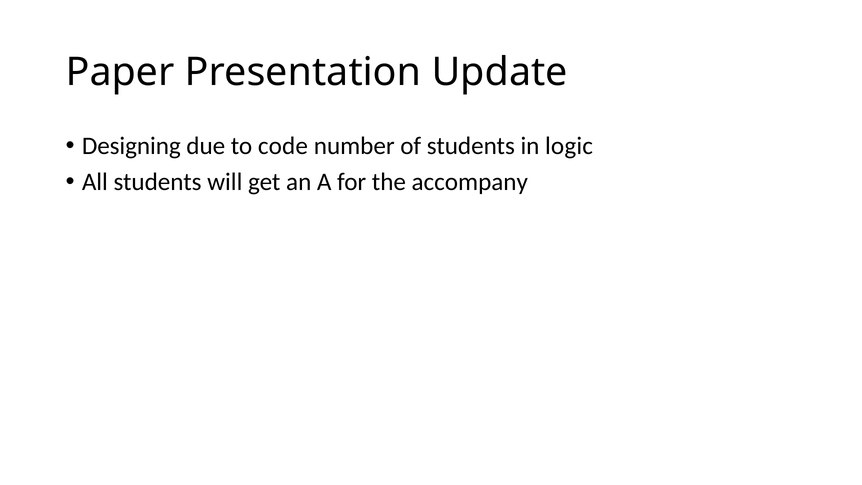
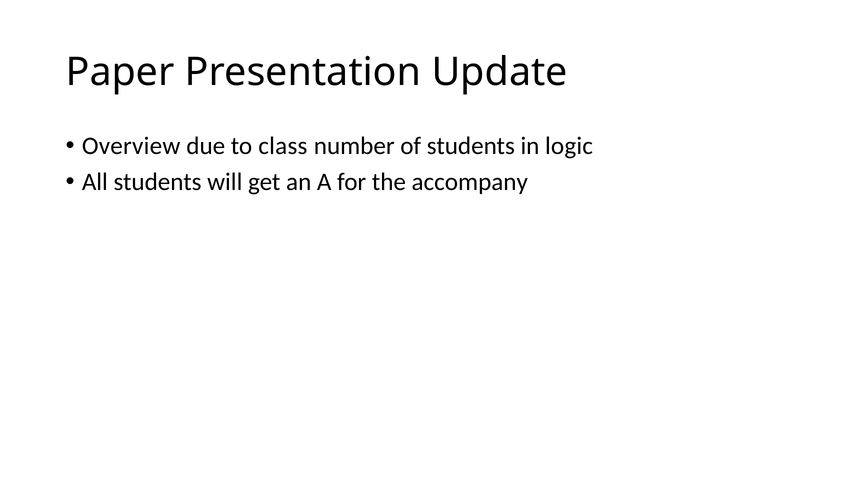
Designing: Designing -> Overview
code: code -> class
